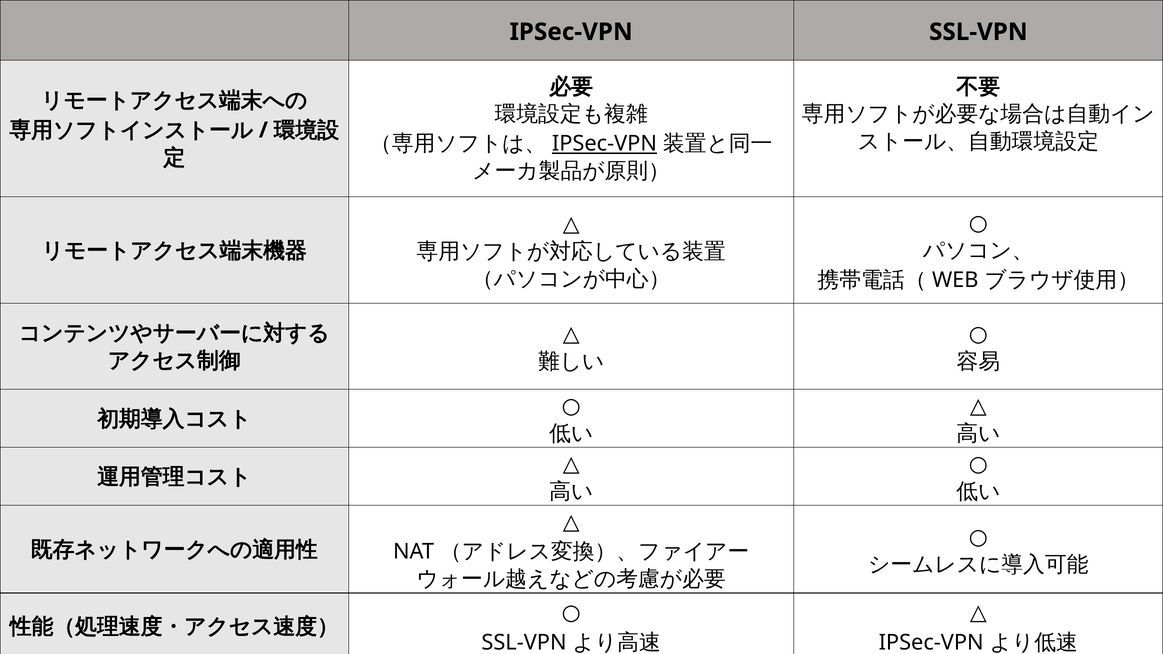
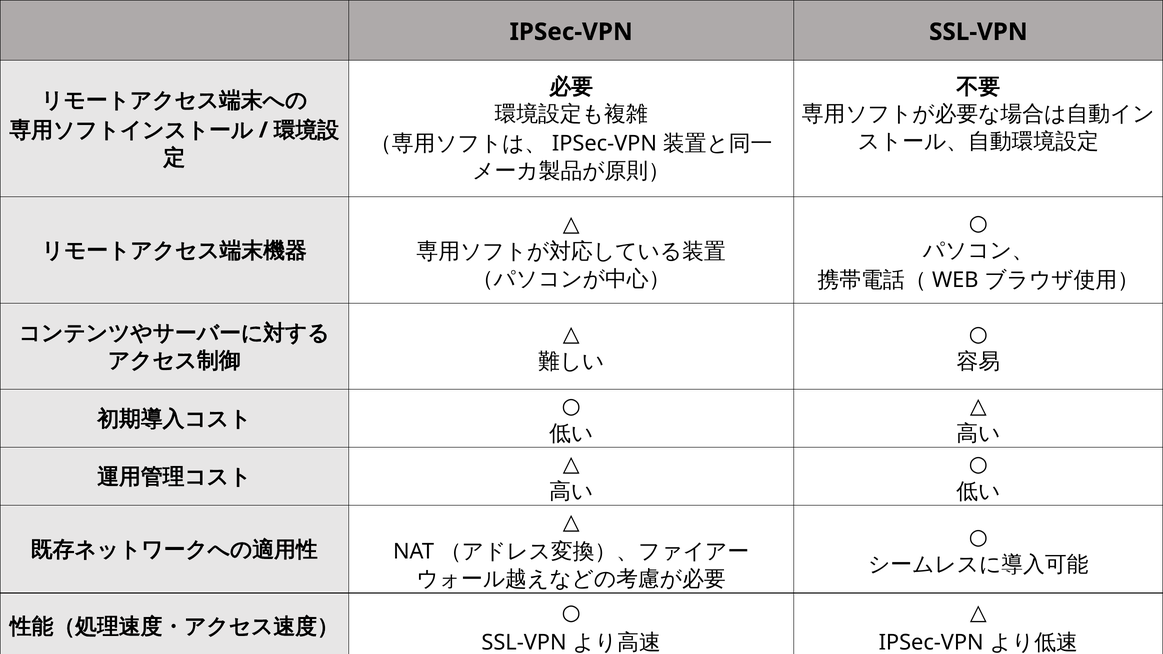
IPSec-VPN at (604, 144) underline: present -> none
